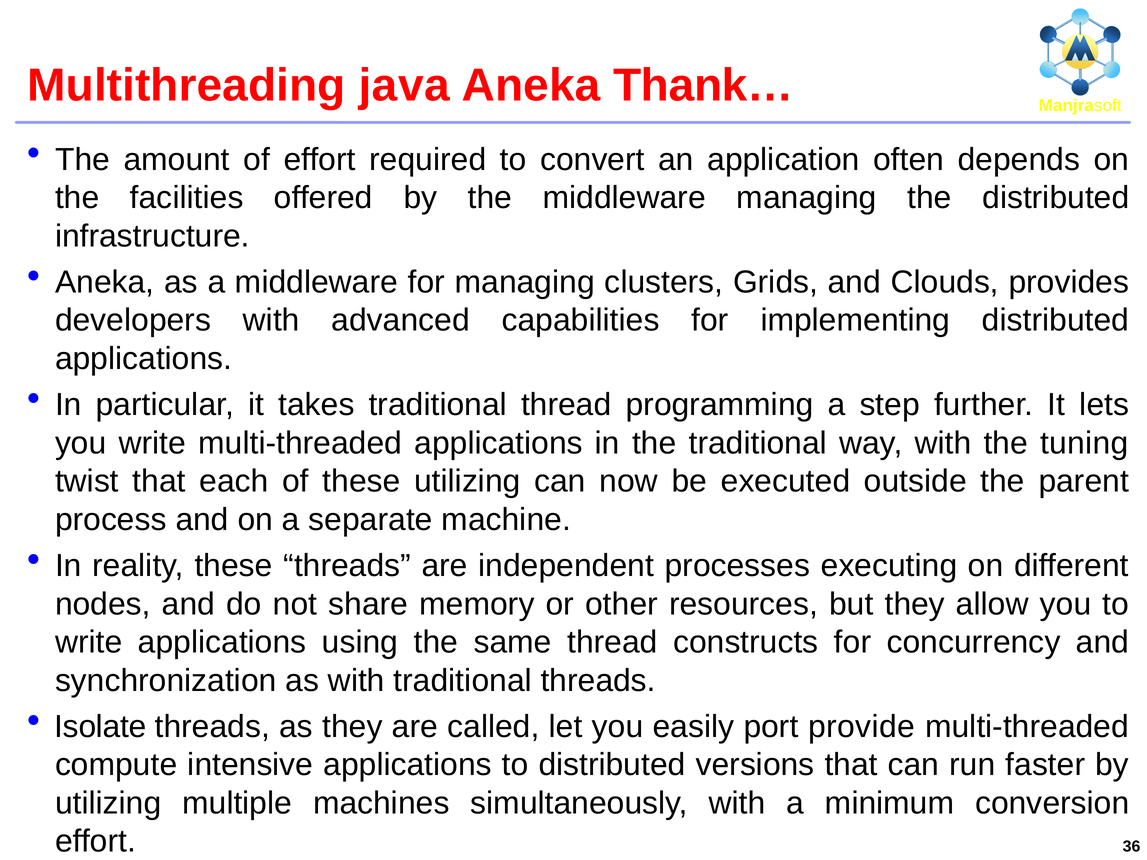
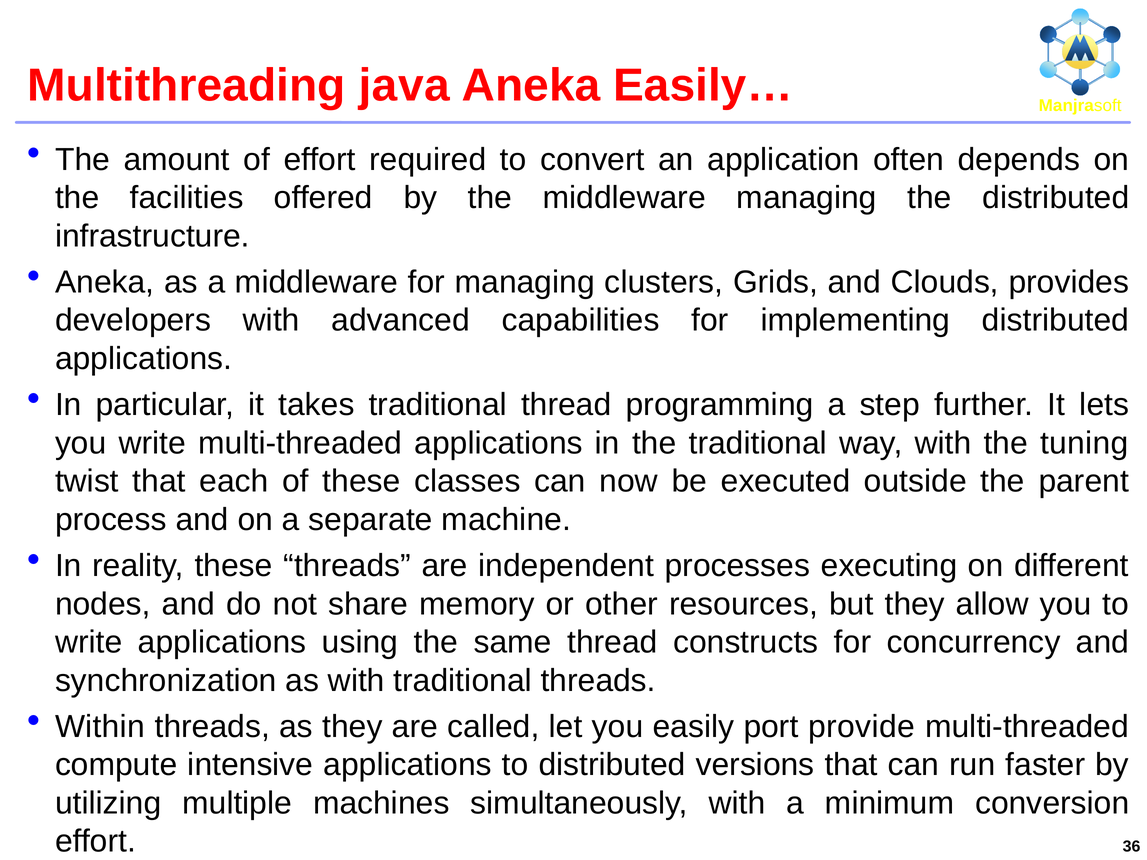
Thank…: Thank… -> Easily…
these utilizing: utilizing -> classes
Isolate: Isolate -> Within
